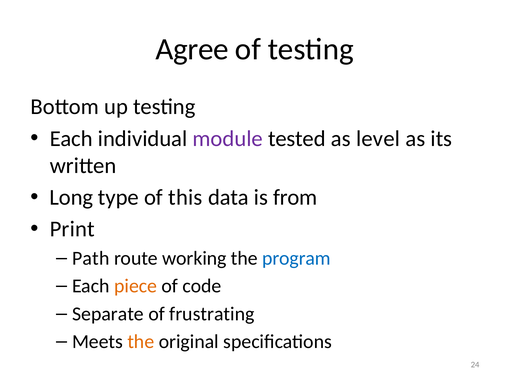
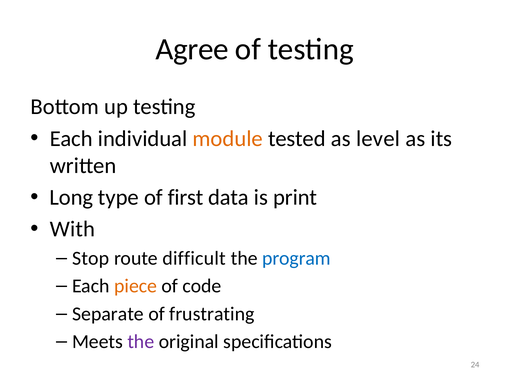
module colour: purple -> orange
this: this -> first
from: from -> print
Print: Print -> With
Path: Path -> Stop
working: working -> difficult
the at (141, 342) colour: orange -> purple
